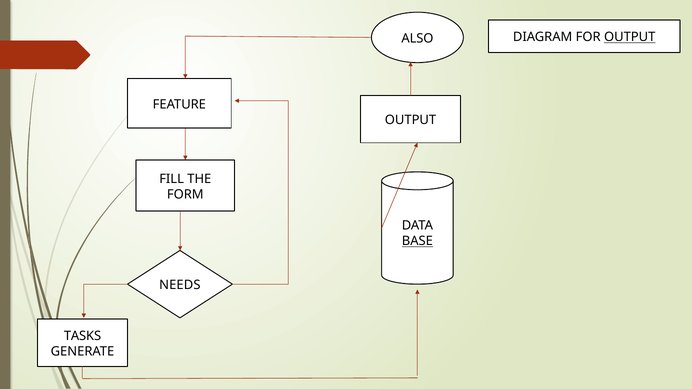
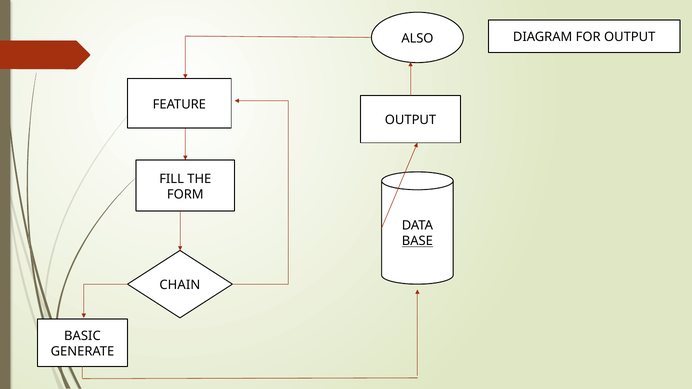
OUTPUT at (630, 37) underline: present -> none
NEEDS: NEEDS -> CHAIN
TASKS: TASKS -> BASIC
